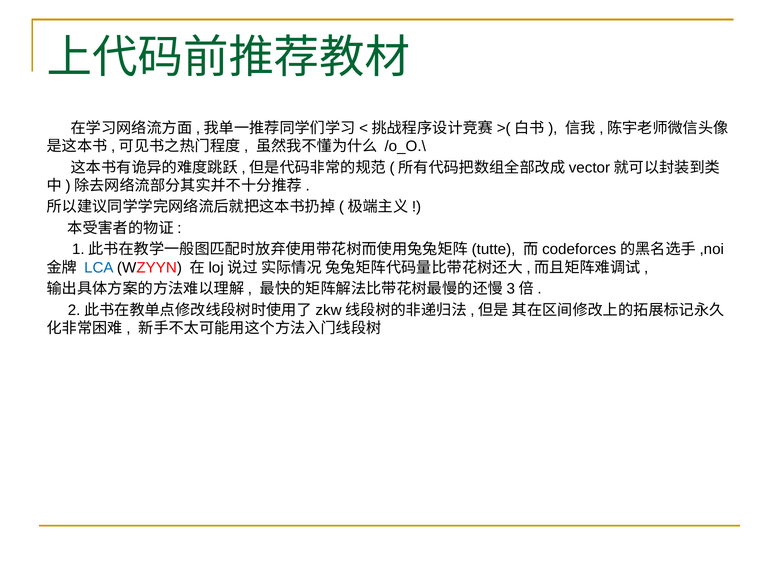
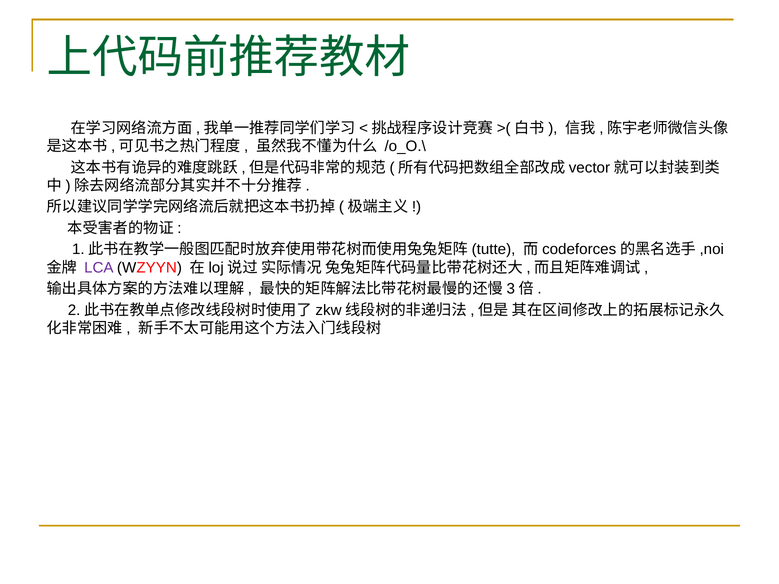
LCA colour: blue -> purple
